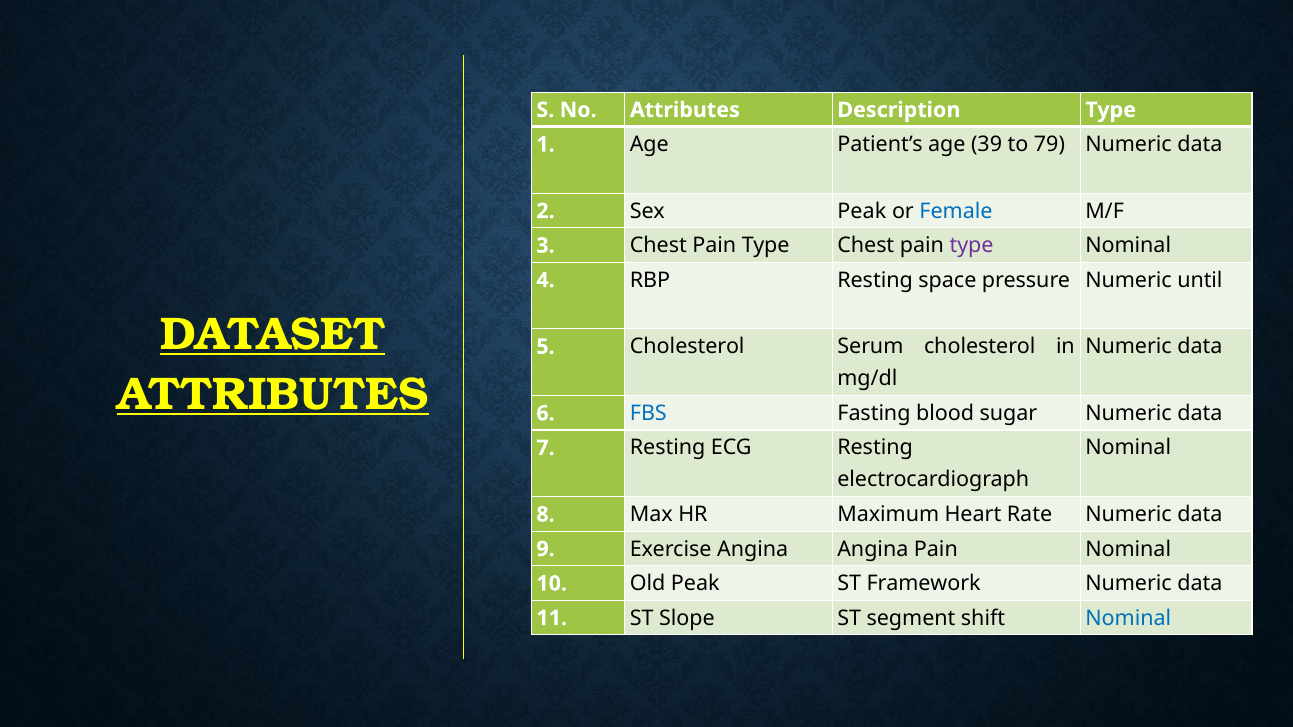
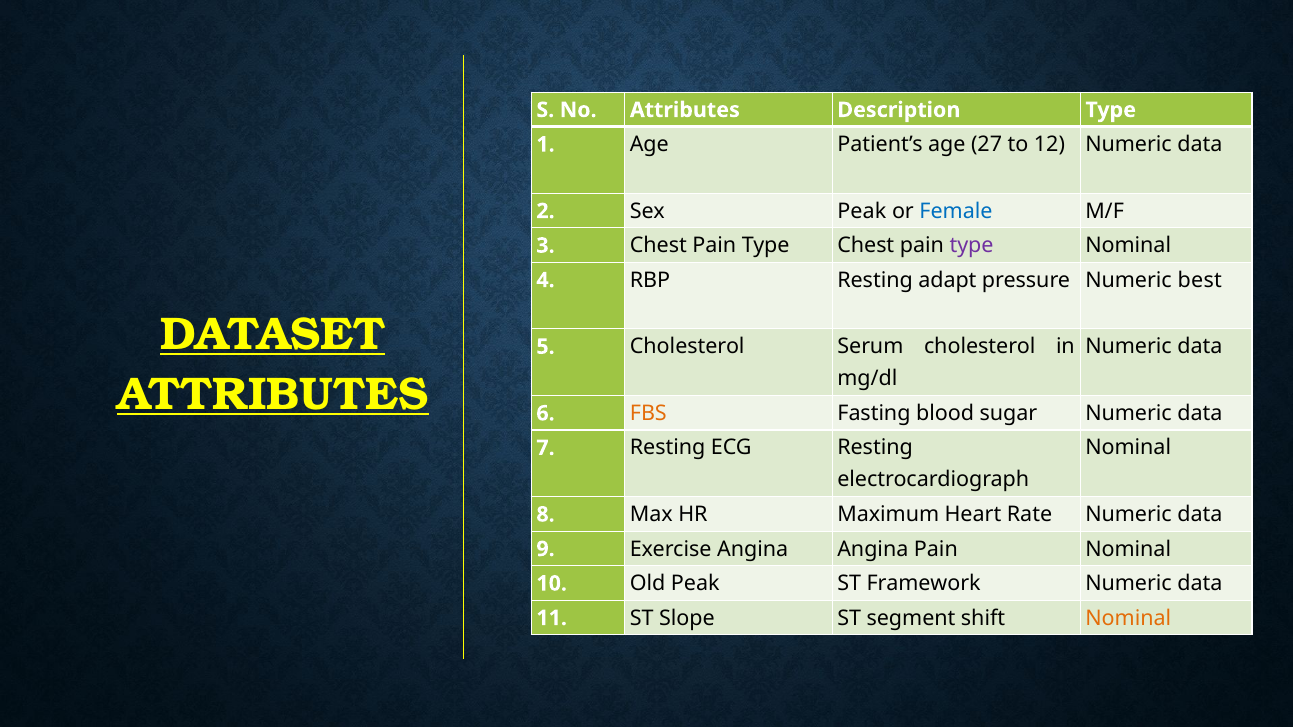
39: 39 -> 27
79: 79 -> 12
space: space -> adapt
until: until -> best
FBS colour: blue -> orange
Nominal at (1128, 618) colour: blue -> orange
